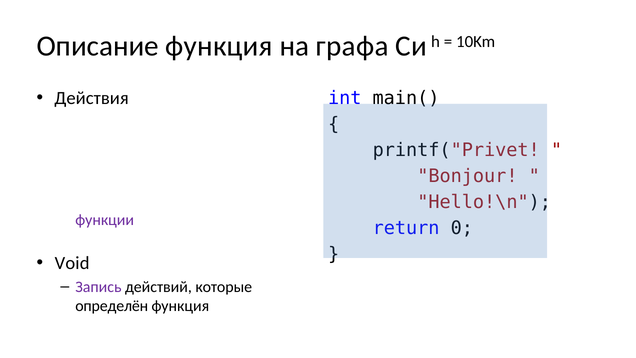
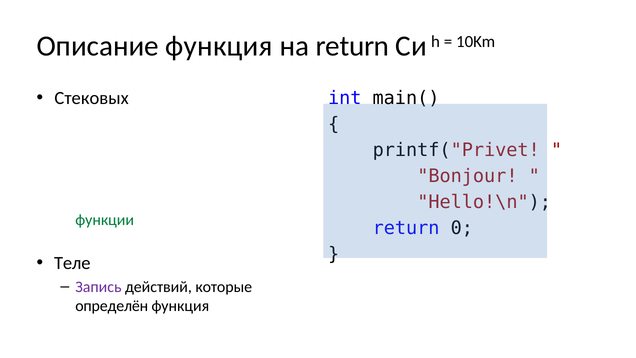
на графа: графа -> return
Действия: Действия -> Стековых
функции colour: purple -> green
Void at (72, 263): Void -> Теле
